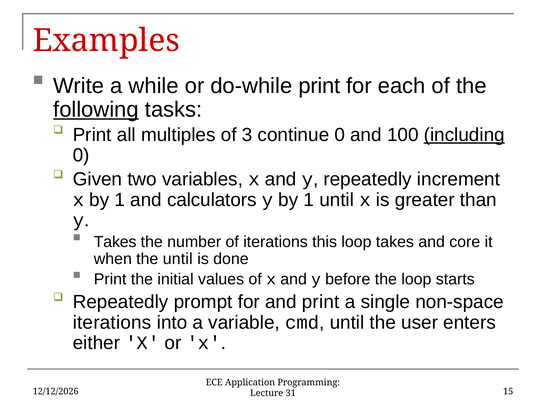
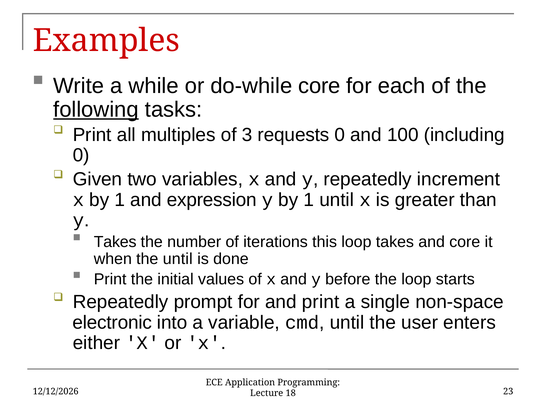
do-while print: print -> core
continue: continue -> requests
including underline: present -> none
calculators: calculators -> expression
iterations at (112, 322): iterations -> electronic
15: 15 -> 23
31: 31 -> 18
